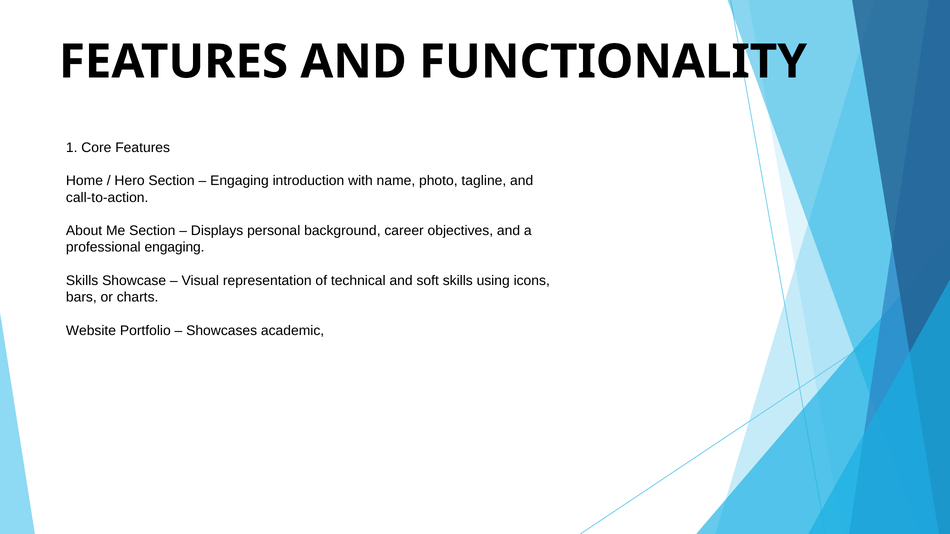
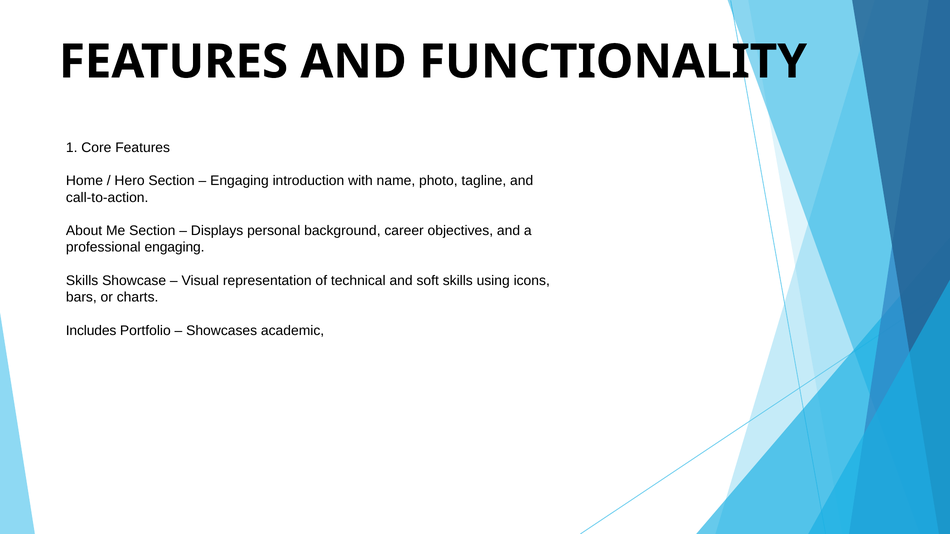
Website: Website -> Includes
